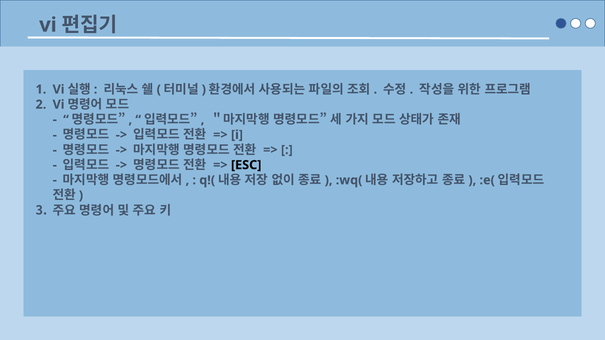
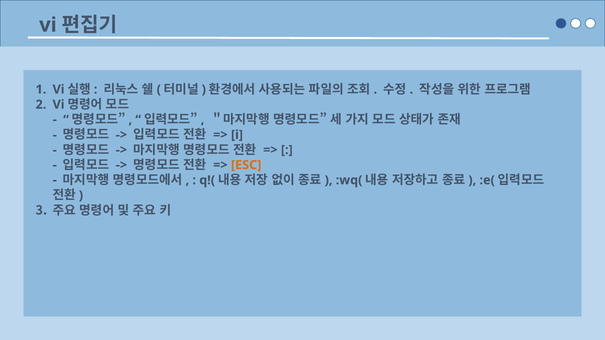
ESC colour: black -> orange
